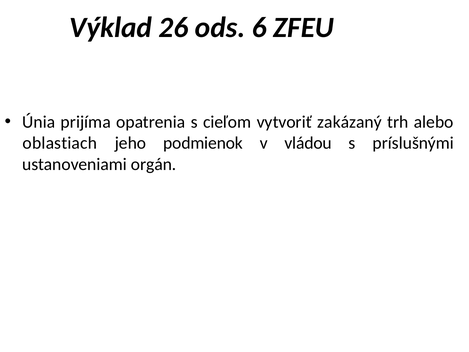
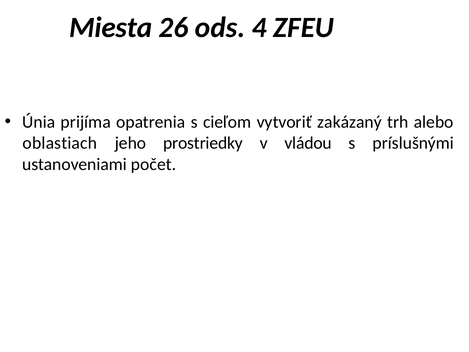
Výklad: Výklad -> Miesta
6: 6 -> 4
podmienok: podmienok -> prostriedky
orgán: orgán -> počet
